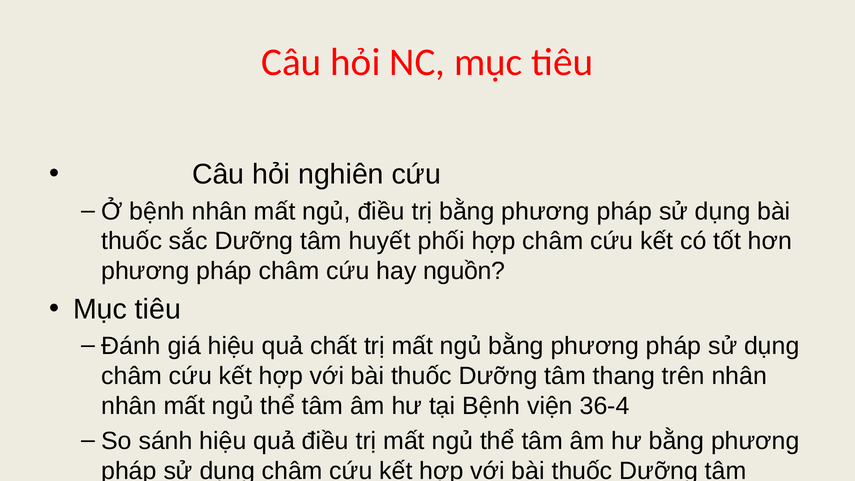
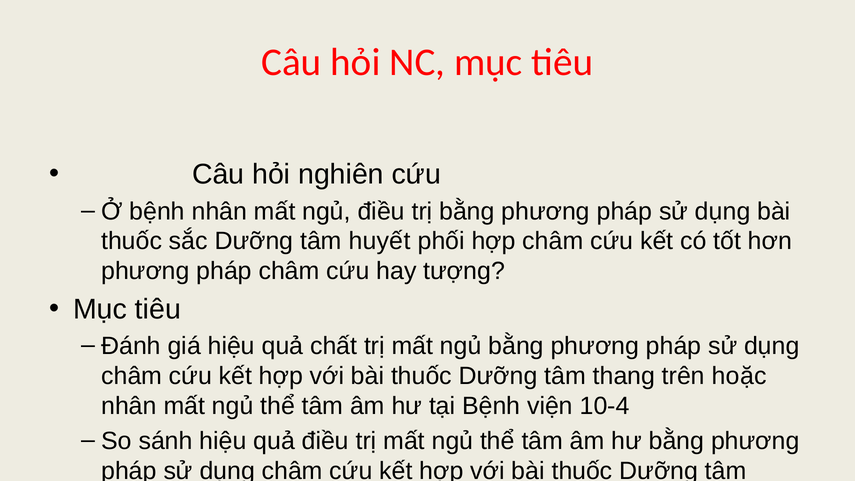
nguồn: nguồn -> tượng
trên nhân: nhân -> hoặc
36-4: 36-4 -> 10-4
